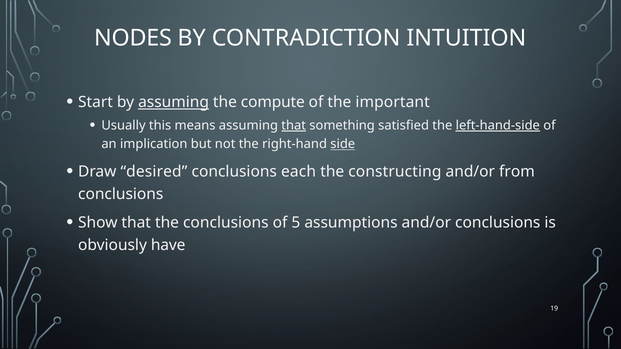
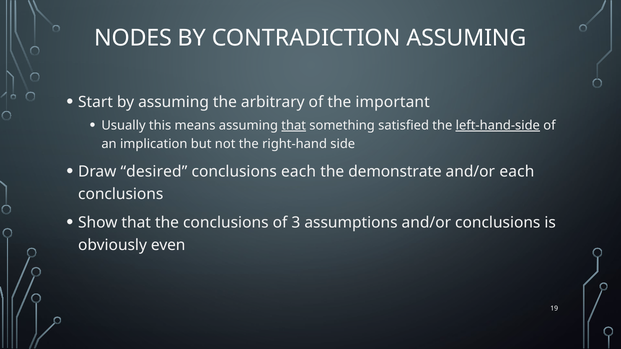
CONTRADICTION INTUITION: INTUITION -> ASSUMING
assuming at (174, 102) underline: present -> none
compute: compute -> arbitrary
side underline: present -> none
constructing: constructing -> demonstrate
and/or from: from -> each
5: 5 -> 3
have: have -> even
